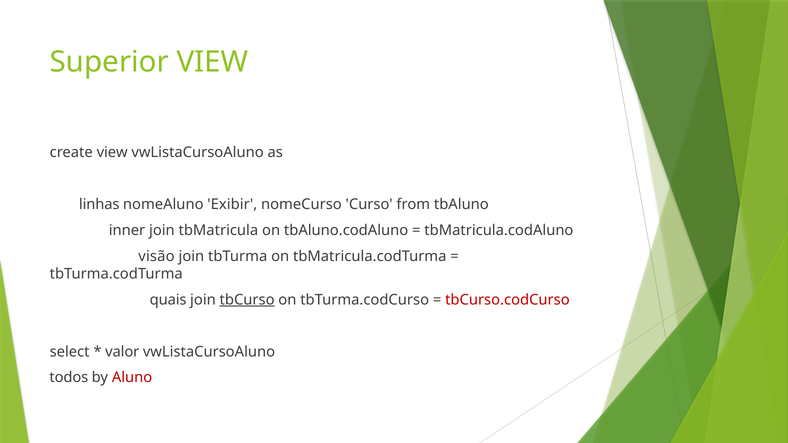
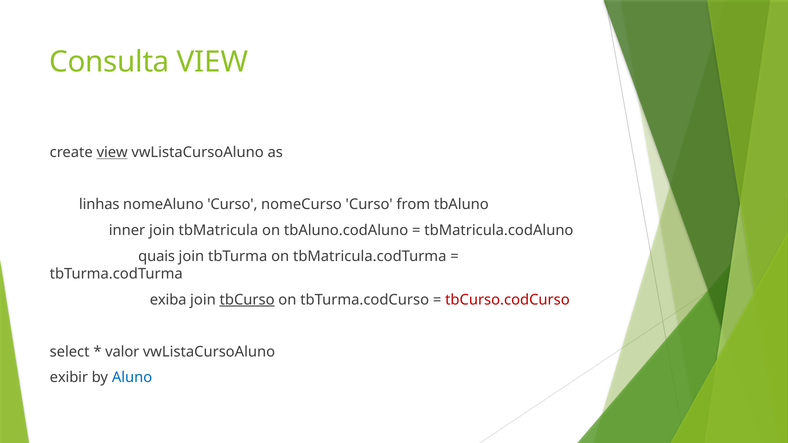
Superior: Superior -> Consulta
view at (112, 153) underline: none -> present
nomeAluno Exibir: Exibir -> Curso
visão: visão -> quais
quais: quais -> exiba
todos: todos -> exibir
Aluno colour: red -> blue
